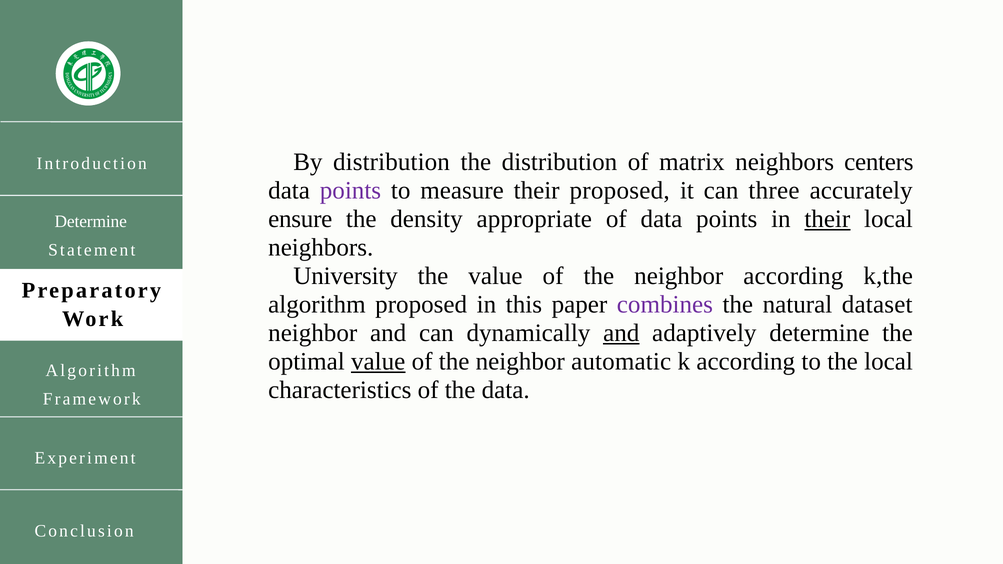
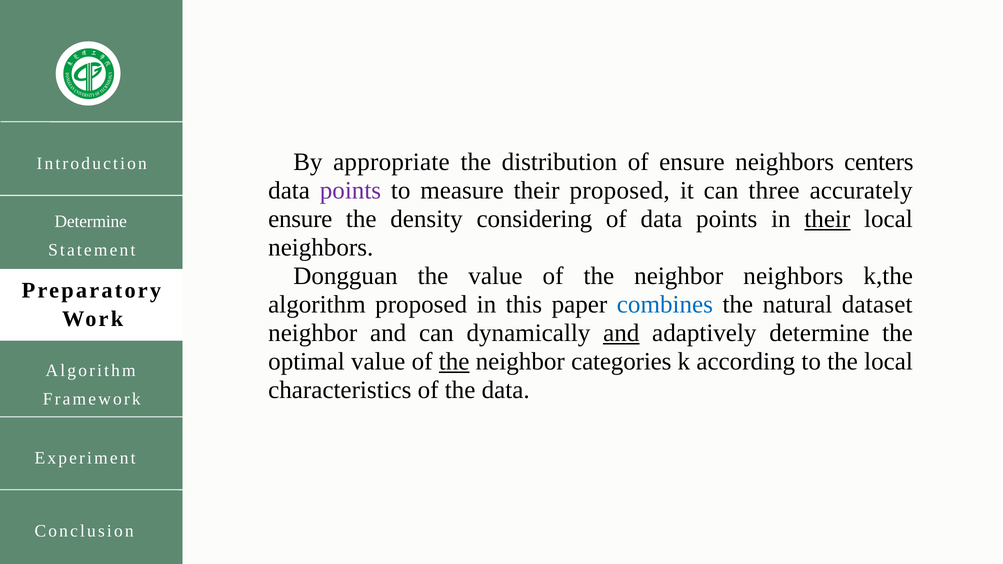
By distribution: distribution -> appropriate
of matrix: matrix -> ensure
appropriate: appropriate -> considering
University: University -> Dongguan
neighbor according: according -> neighbors
combines colour: purple -> blue
value at (378, 362) underline: present -> none
the at (454, 362) underline: none -> present
automatic: automatic -> categories
